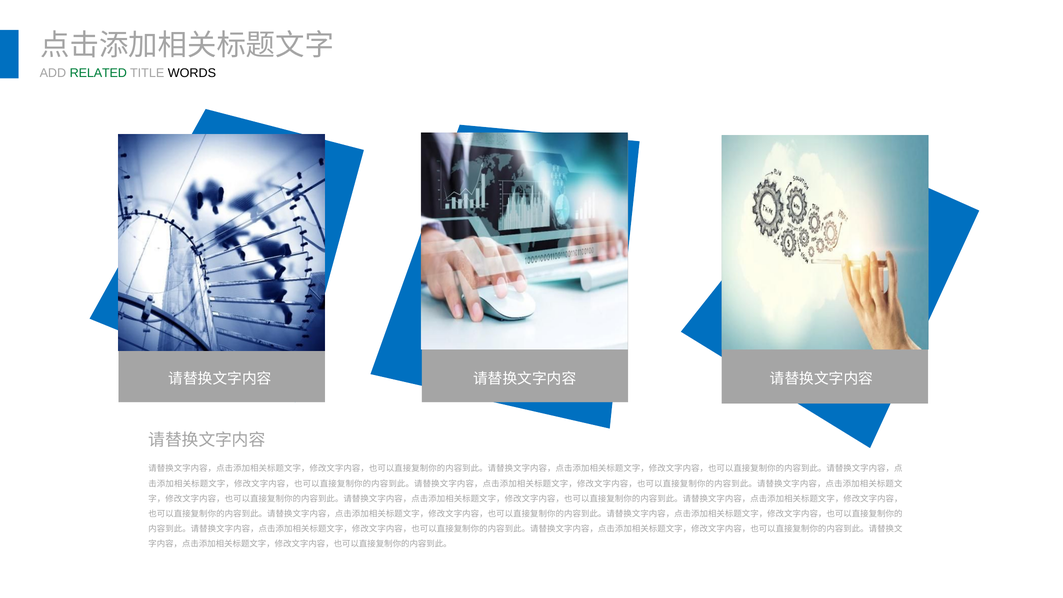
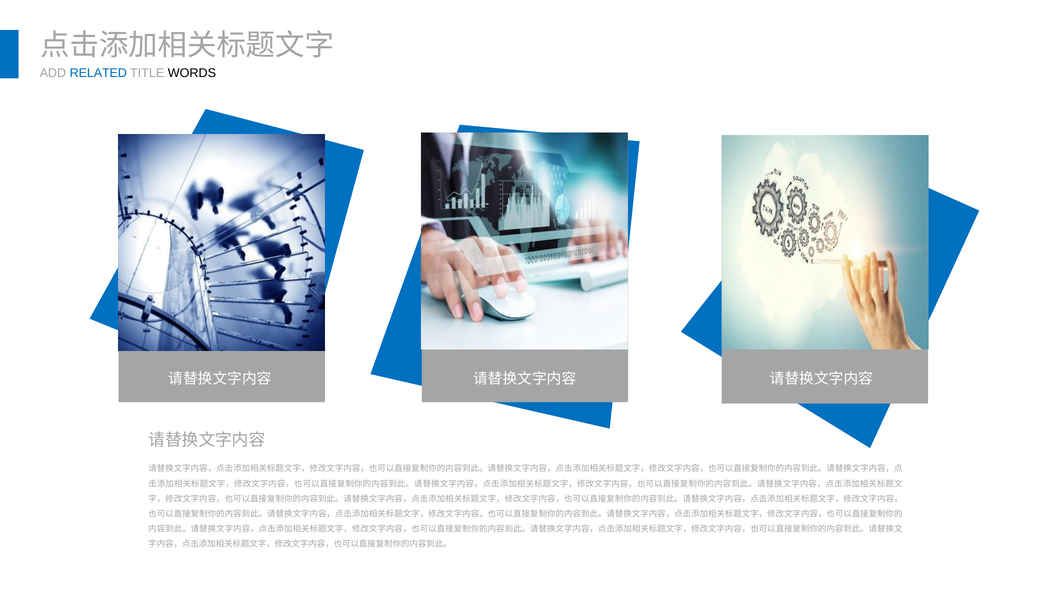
RELATED colour: green -> blue
